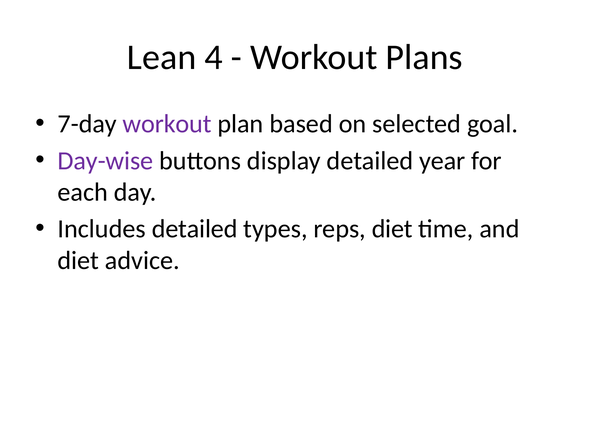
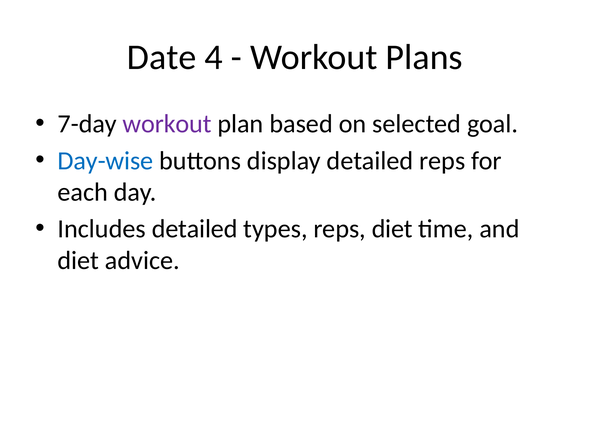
Lean: Lean -> Date
Day-wise colour: purple -> blue
detailed year: year -> reps
